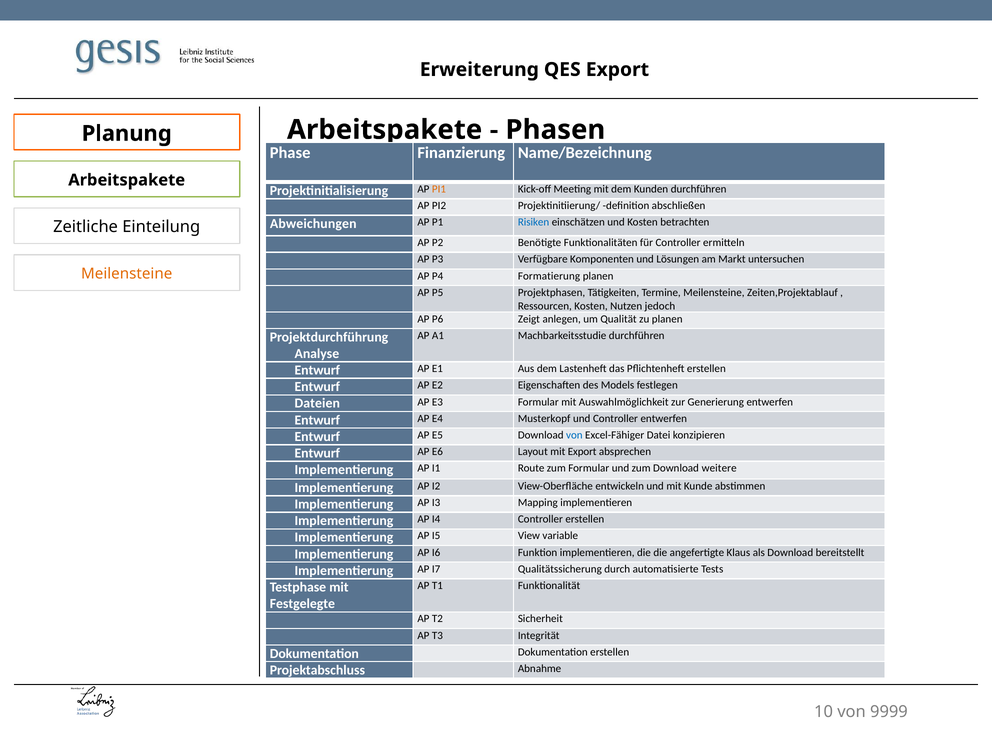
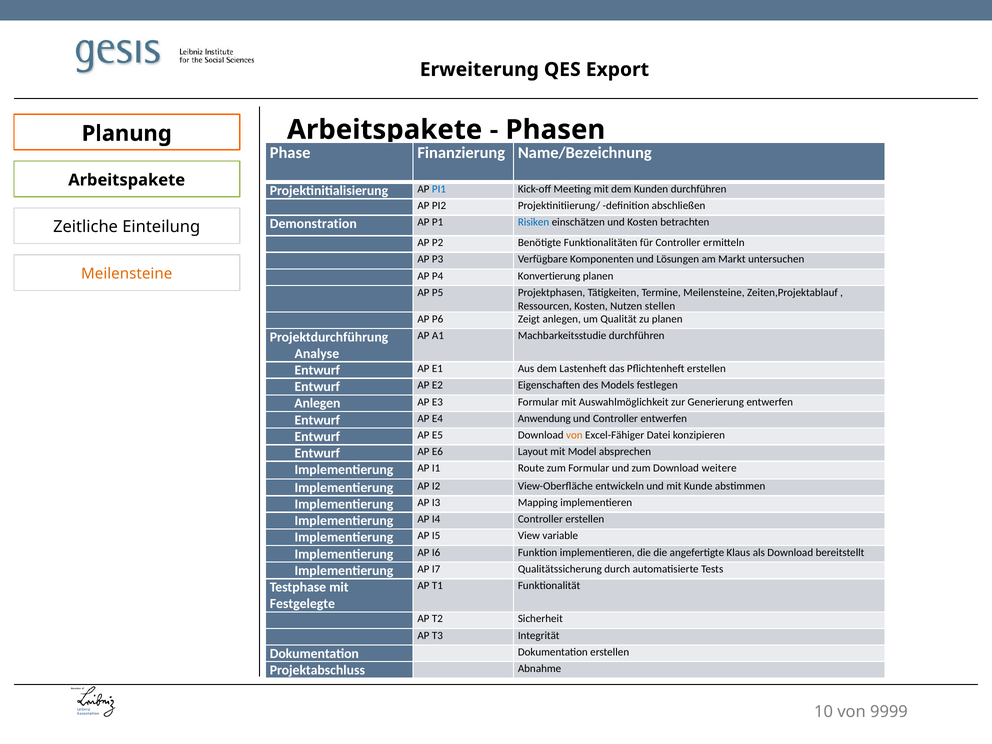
PI1 colour: orange -> blue
Abweichungen: Abweichungen -> Demonstration
Formatierung: Formatierung -> Konvertierung
jedoch: jedoch -> stellen
Dateien at (317, 403): Dateien -> Anlegen
Musterkopf: Musterkopf -> Anwendung
von at (574, 435) colour: blue -> orange
mit Export: Export -> Model
